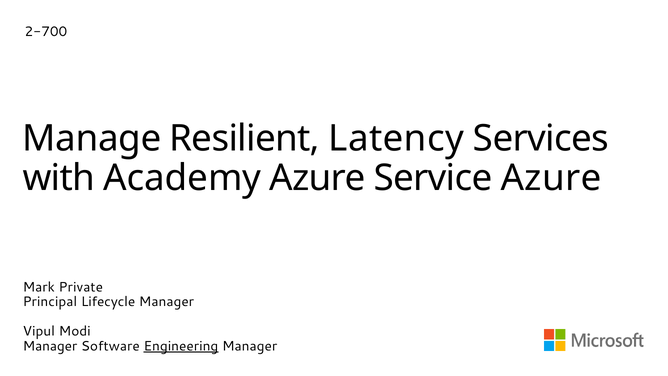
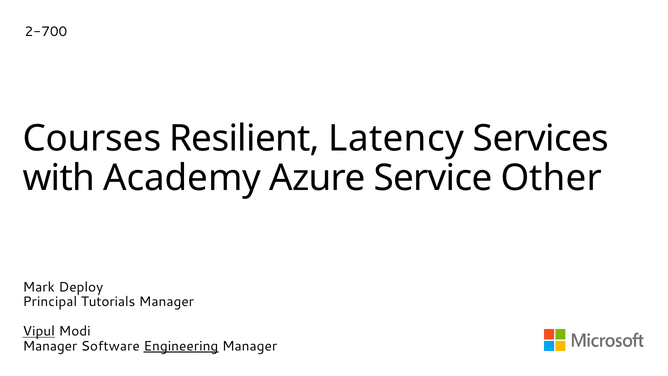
Manage: Manage -> Courses
Service Azure: Azure -> Other
Private: Private -> Deploy
Lifecycle: Lifecycle -> Tutorials
Vipul underline: none -> present
